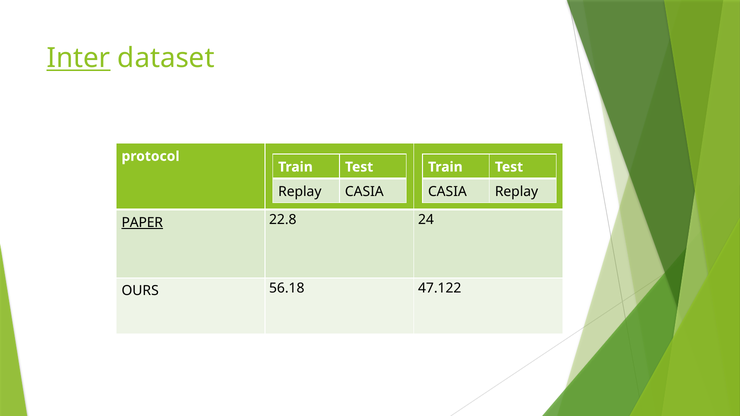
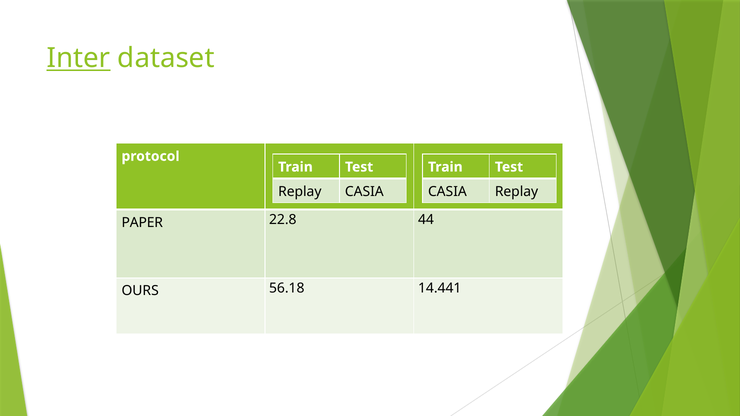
PAPER underline: present -> none
24: 24 -> 44
47.122: 47.122 -> 14.441
